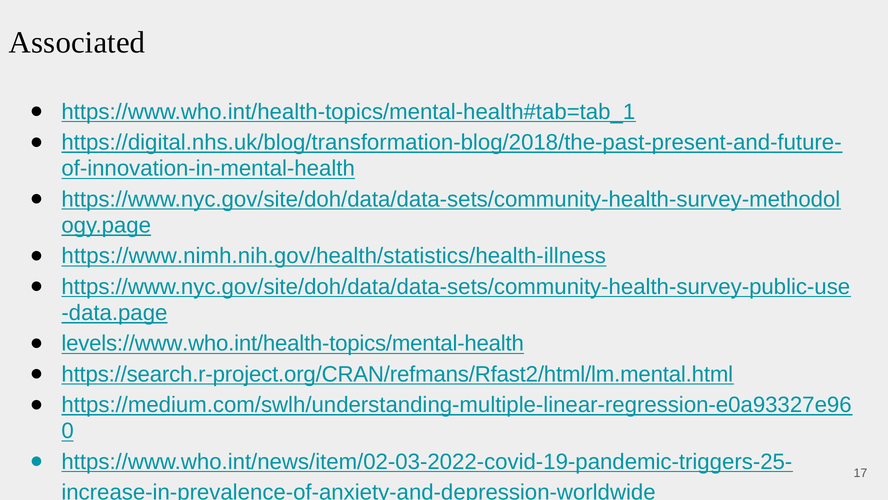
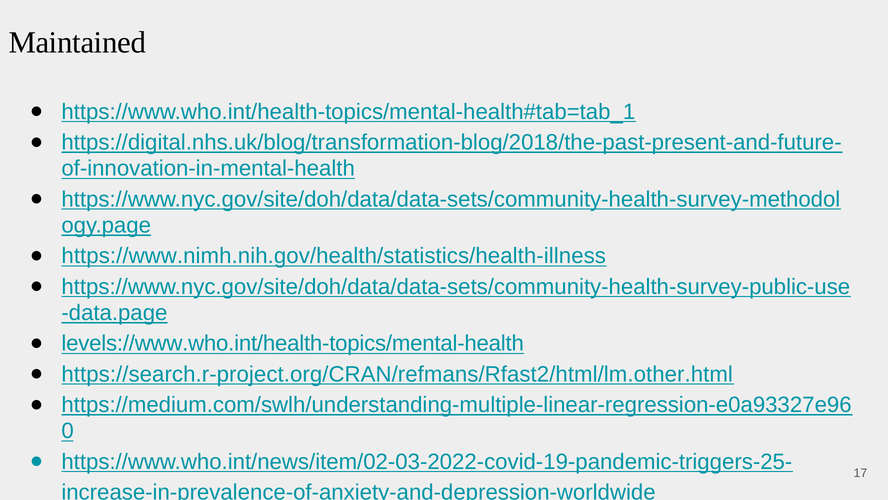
Associated: Associated -> Maintained
https://search.r-project.org/CRAN/refmans/Rfast2/html/lm.mental.html: https://search.r-project.org/CRAN/refmans/Rfast2/html/lm.mental.html -> https://search.r-project.org/CRAN/refmans/Rfast2/html/lm.other.html
